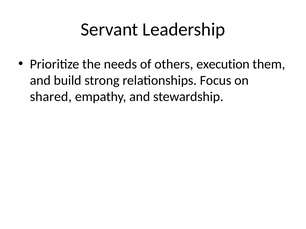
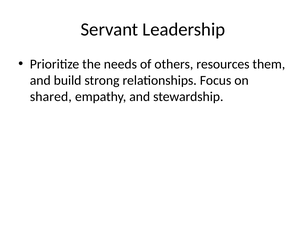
execution: execution -> resources
